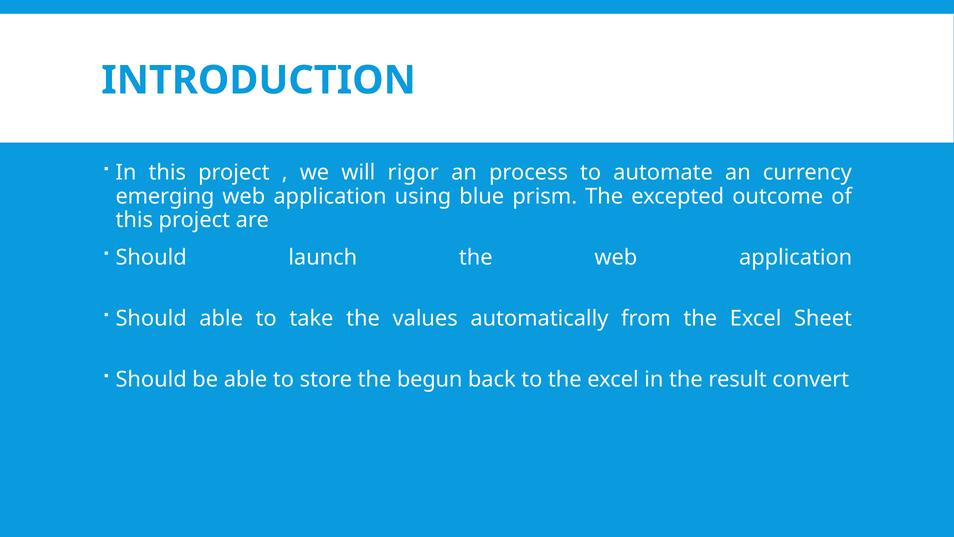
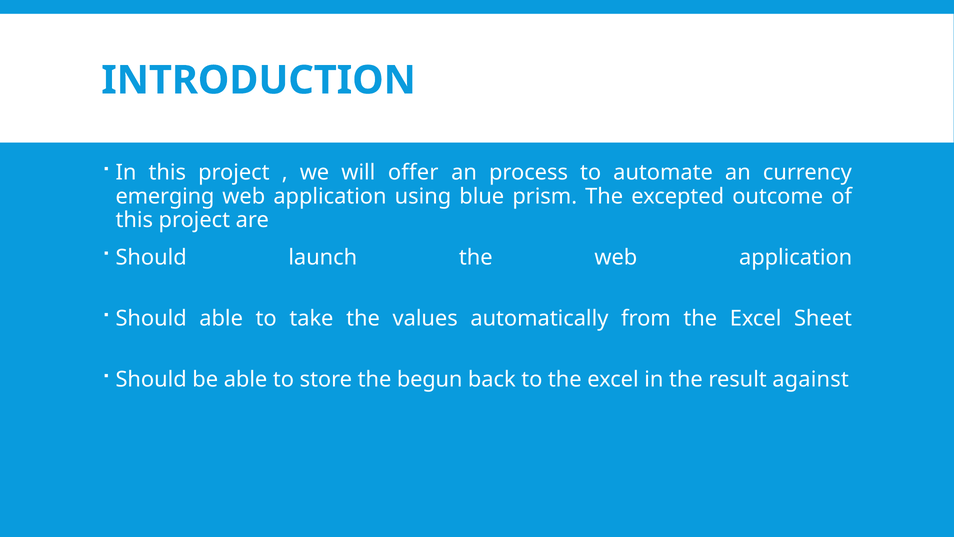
rigor: rigor -> offer
convert: convert -> against
